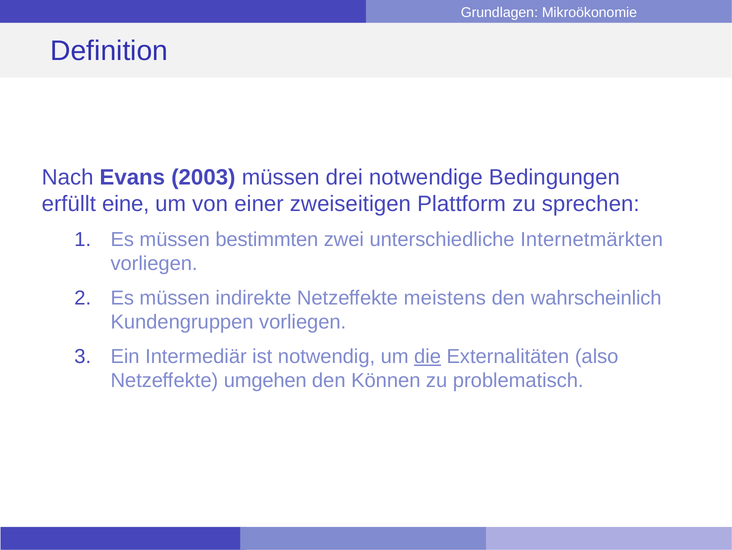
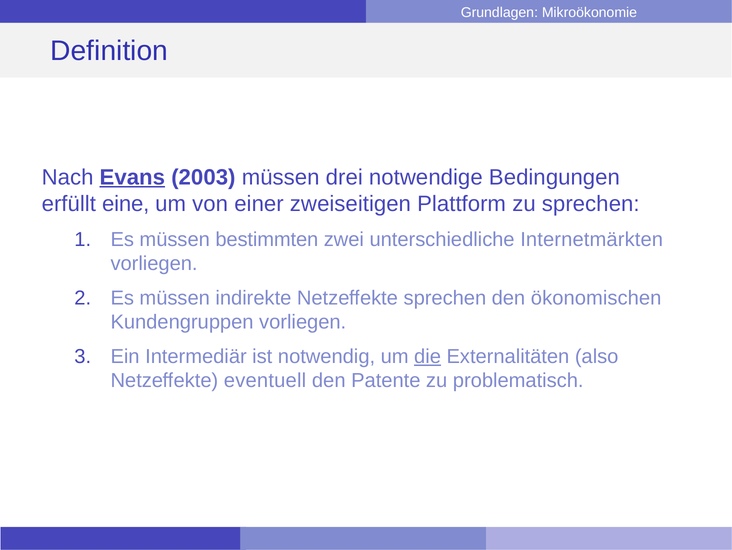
Evans underline: none -> present
meistens at (445, 298): meistens -> sprechen
wahrscheinlich: wahrscheinlich -> ökonomischen
umgehen: umgehen -> eventuell
Können: Können -> Patente
